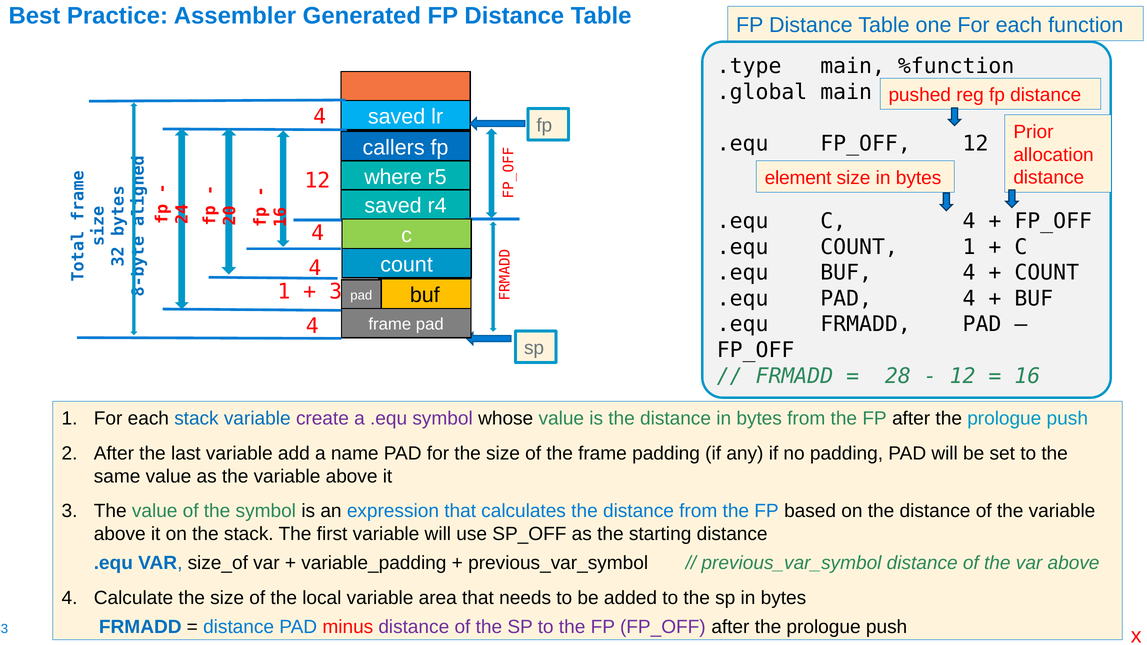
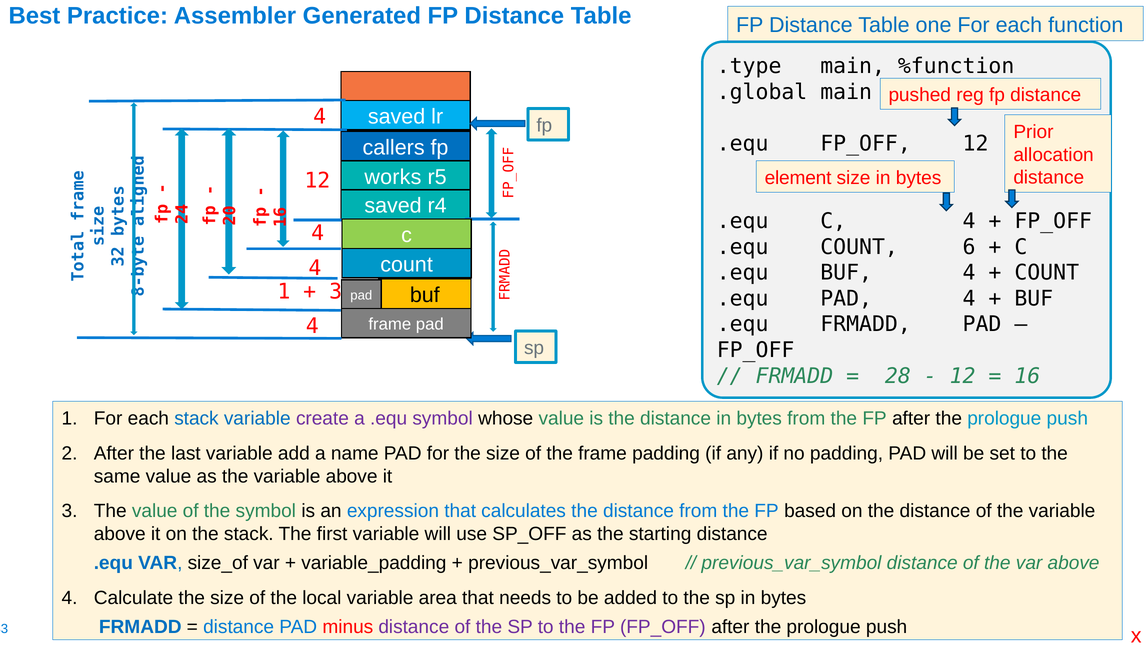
where: where -> works
COUNT 1: 1 -> 6
